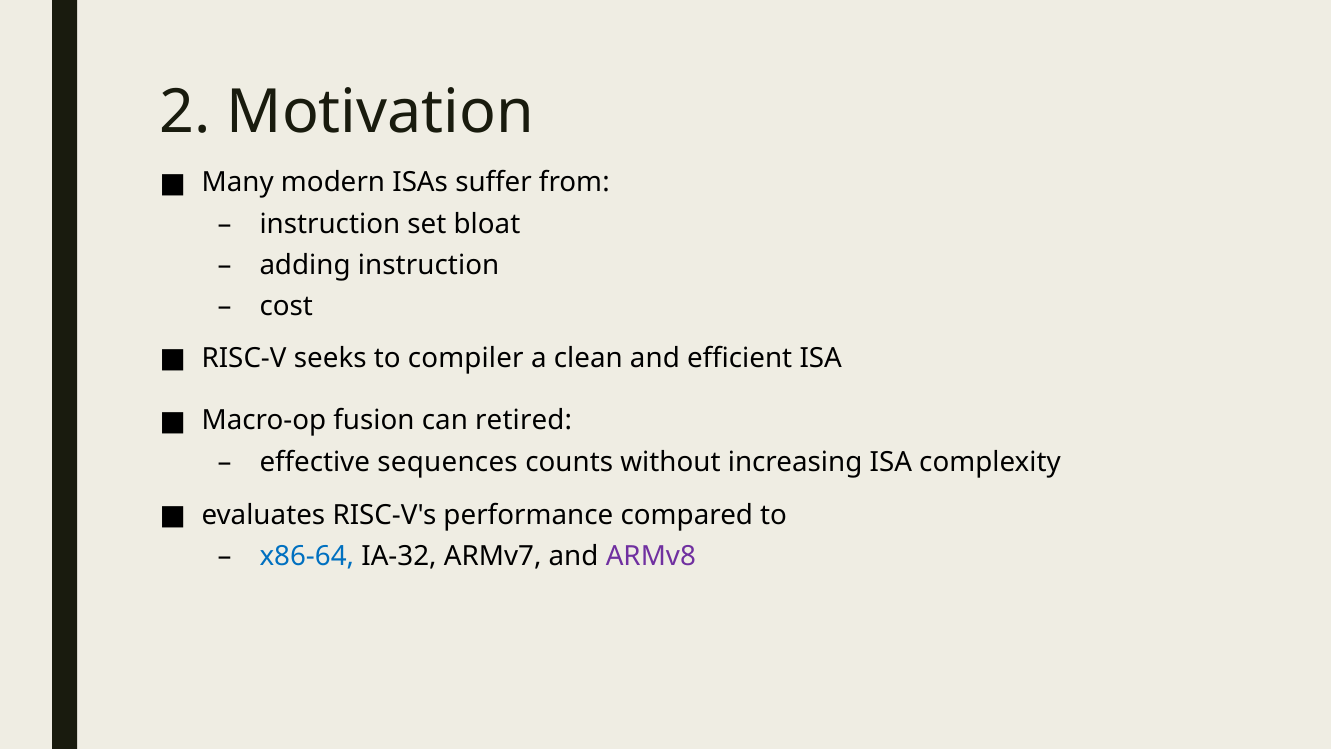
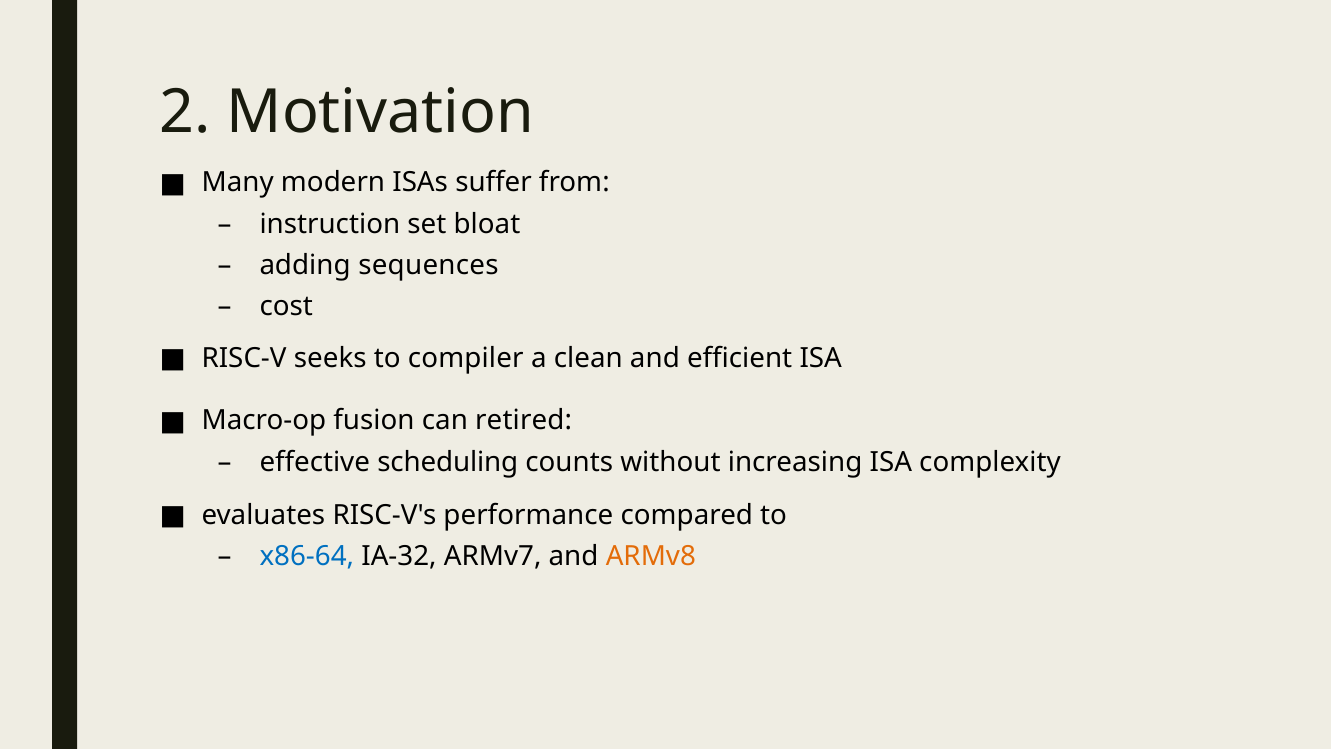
adding instruction: instruction -> sequences
sequences: sequences -> scheduling
ARMv8 colour: purple -> orange
